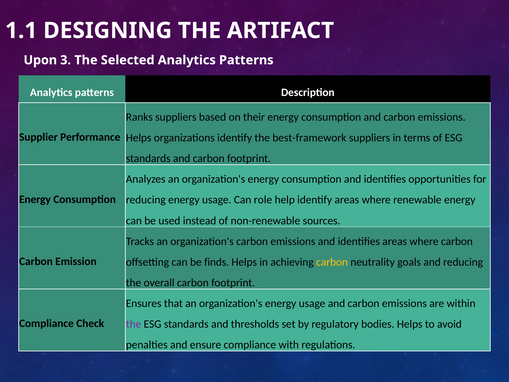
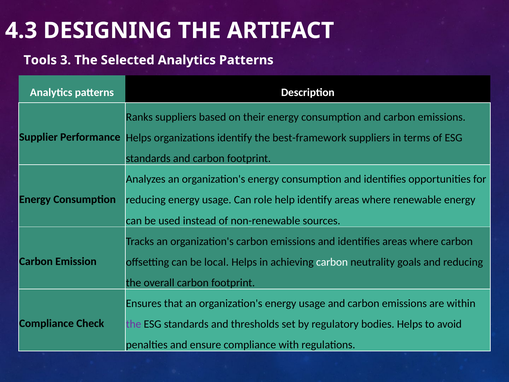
1.1: 1.1 -> 4.3
Upon: Upon -> Tools
finds: finds -> local
carbon at (332, 262) colour: yellow -> white
